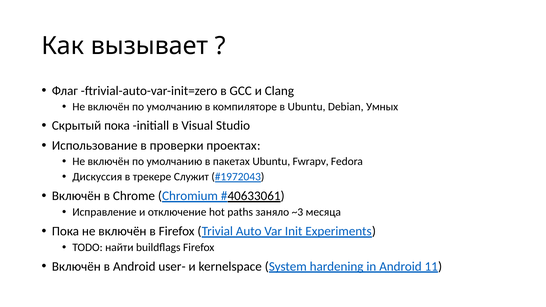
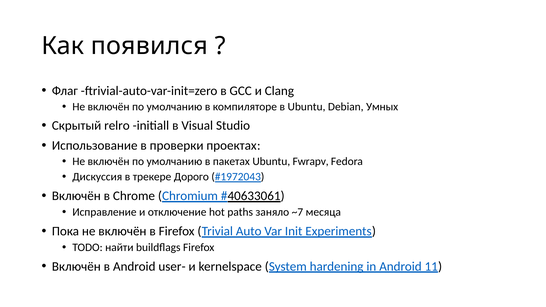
вызывает: вызывает -> появился
Скрытый пока: пока -> relro
Служит: Служит -> Дорого
~3: ~3 -> ~7
